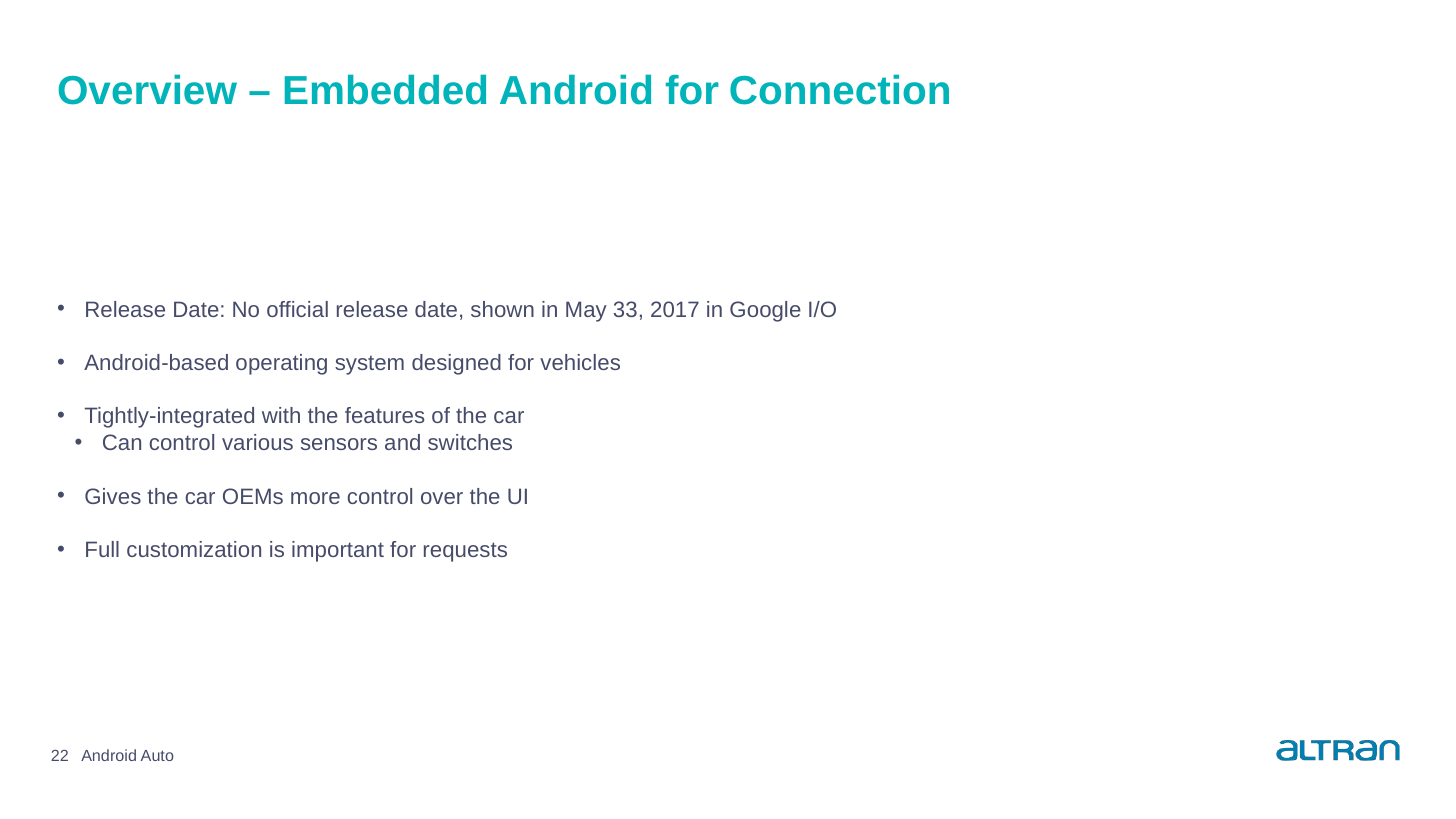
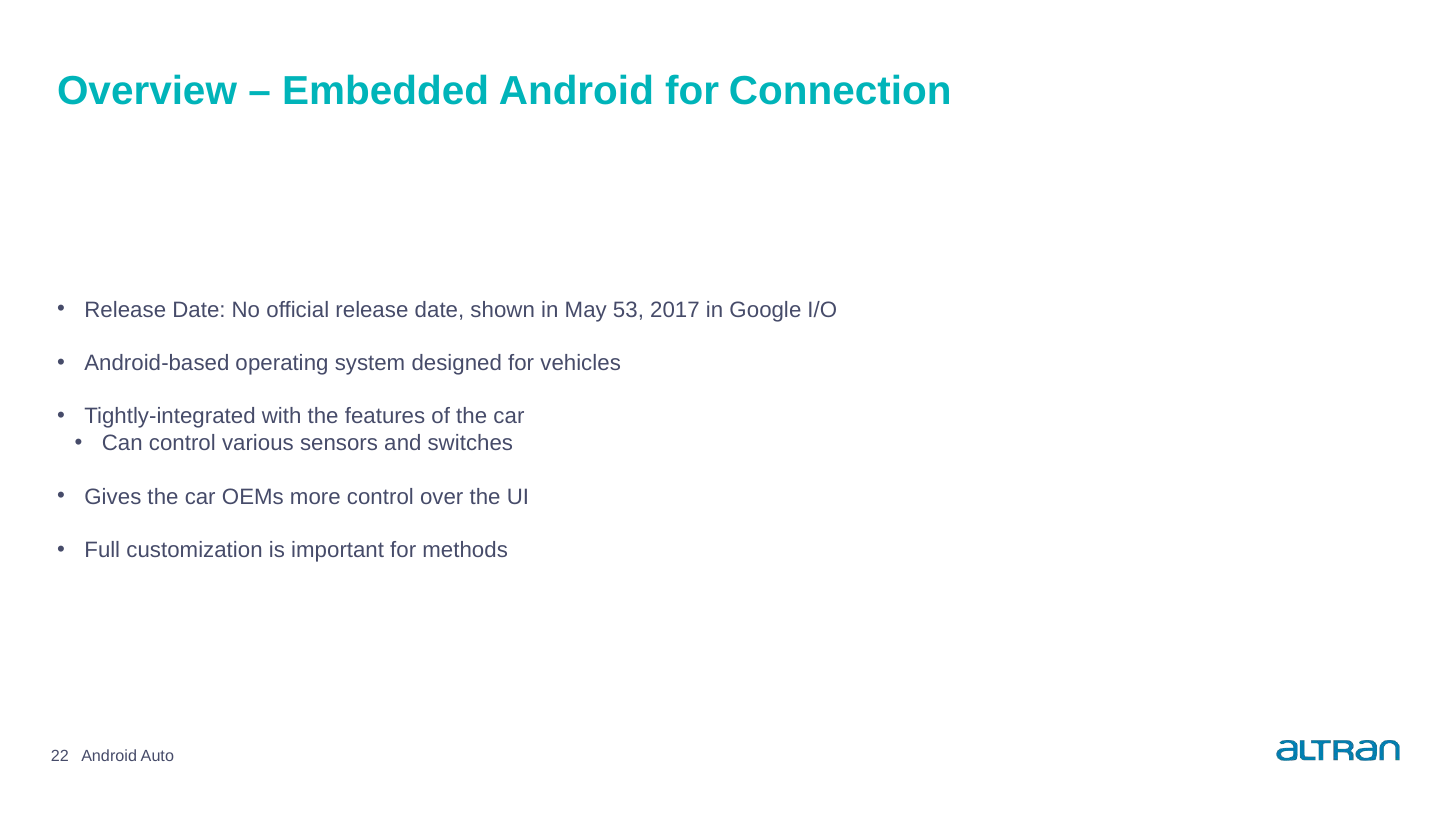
33: 33 -> 53
requests: requests -> methods
